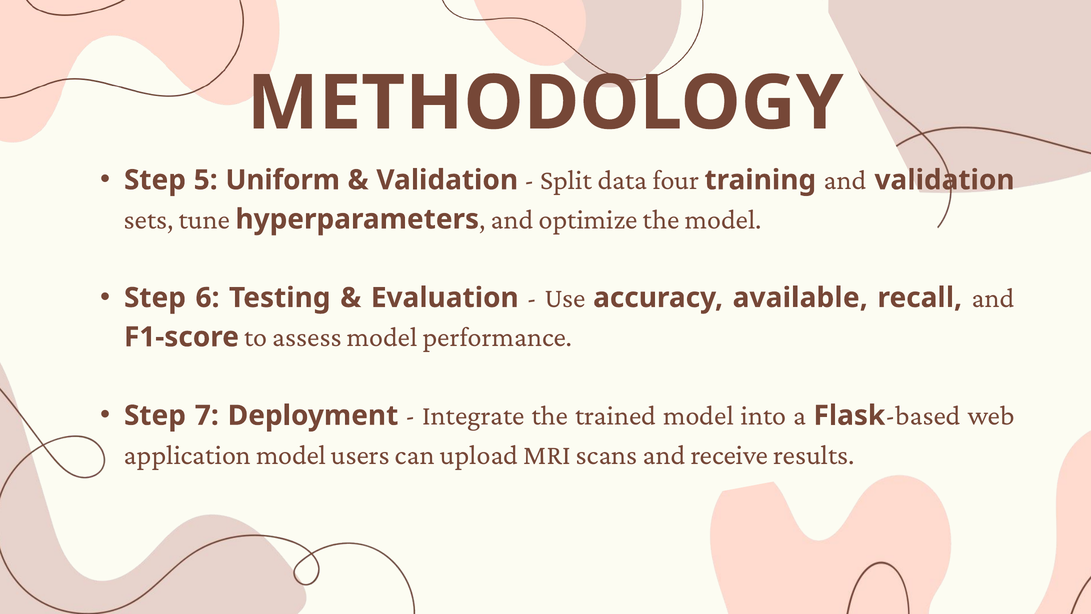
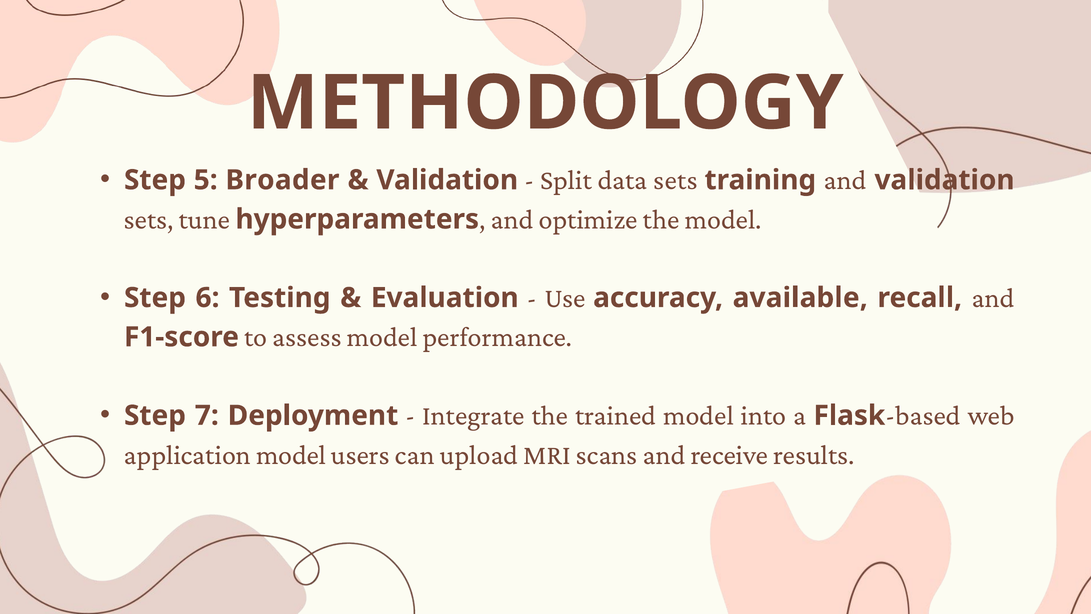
Uniform: Uniform -> Broader
data four: four -> sets
